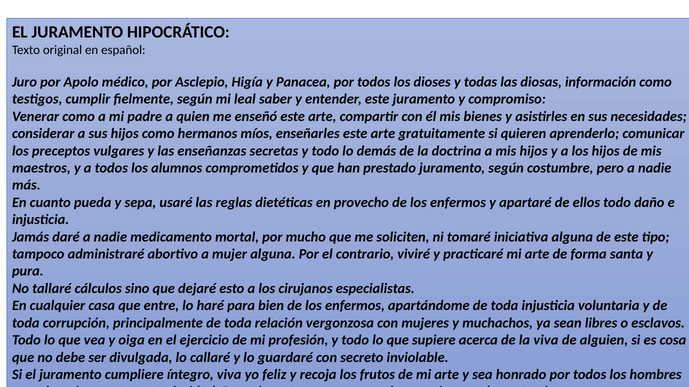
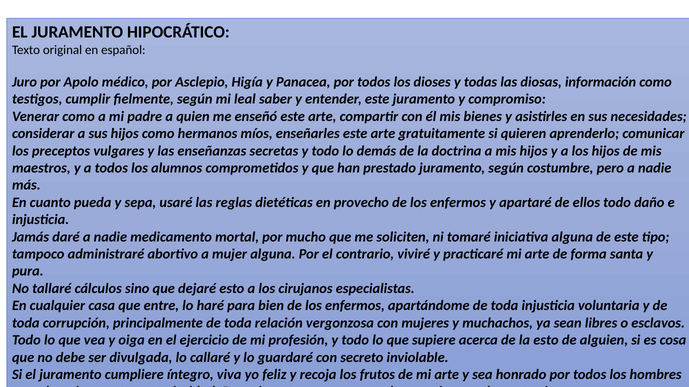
la viva: viva -> esto
